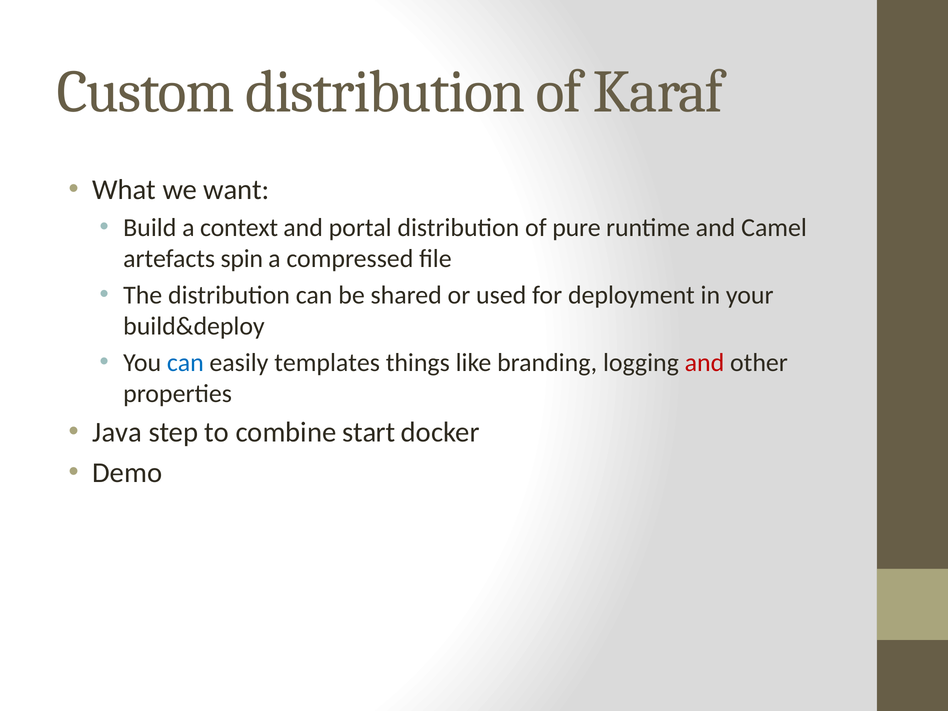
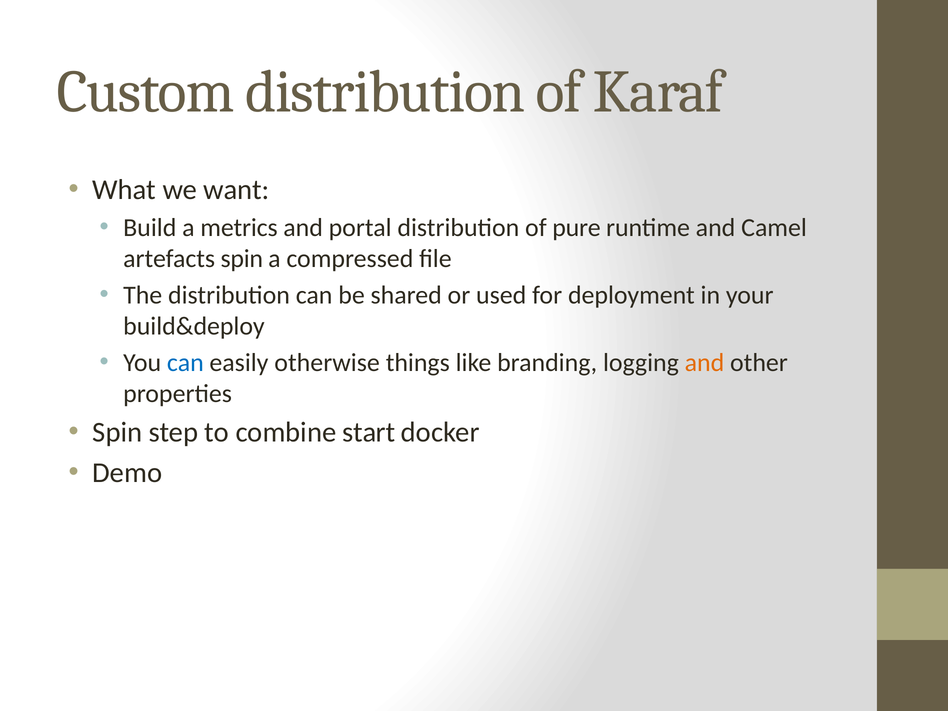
context: context -> metrics
templates: templates -> otherwise
and at (705, 363) colour: red -> orange
Java at (117, 432): Java -> Spin
